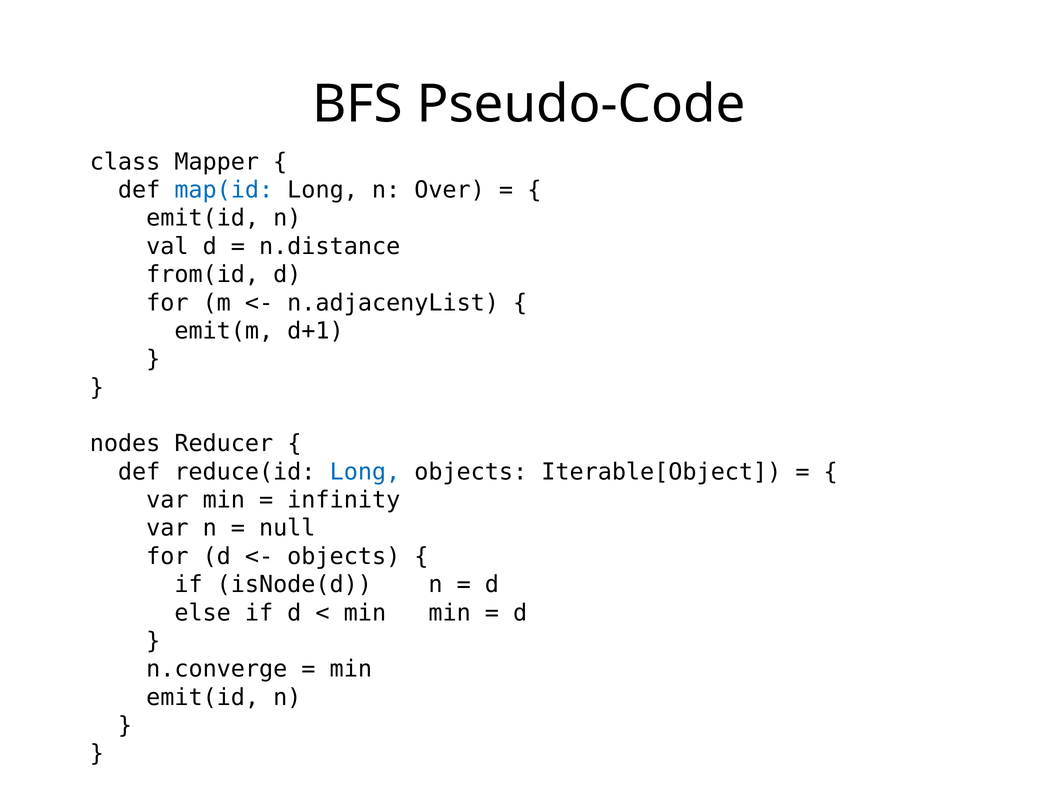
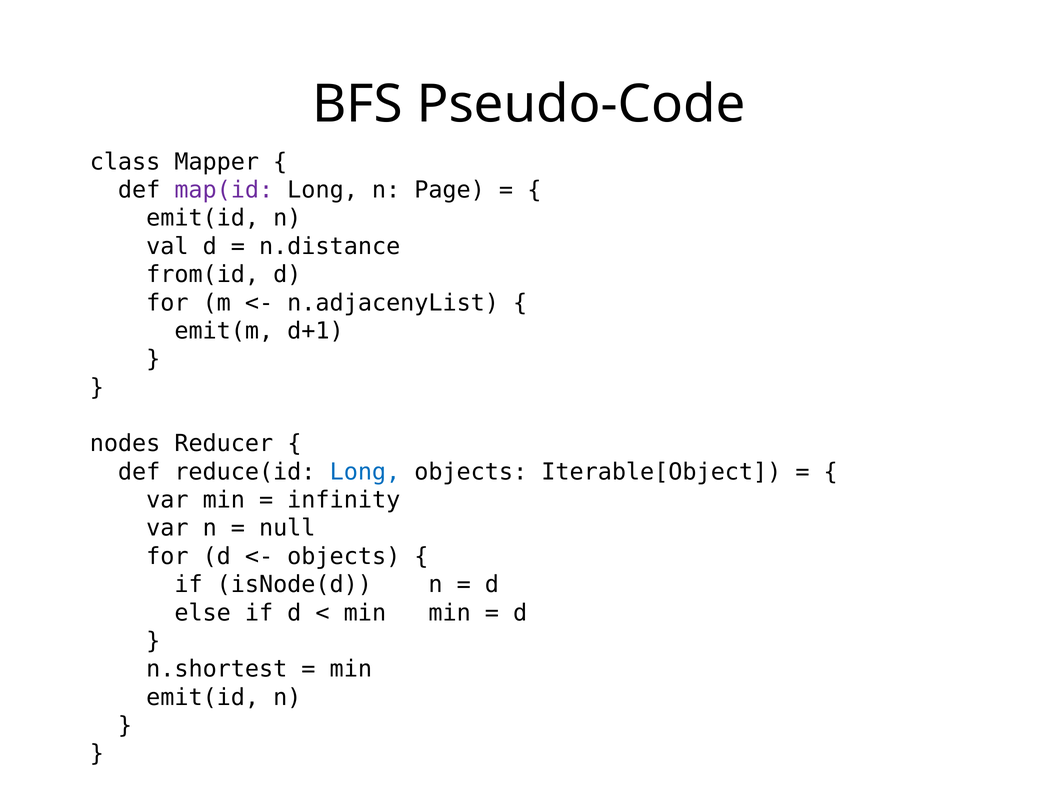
map(id colour: blue -> purple
Over: Over -> Page
n.converge: n.converge -> n.shortest
